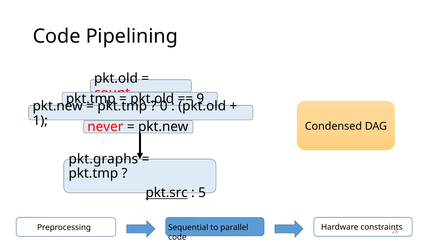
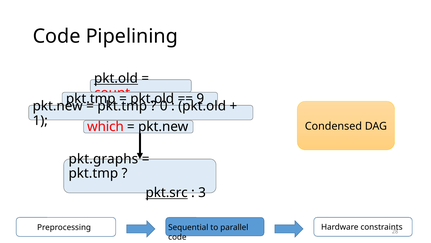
pkt.old at (116, 78) underline: none -> present
never: never -> which
5: 5 -> 3
